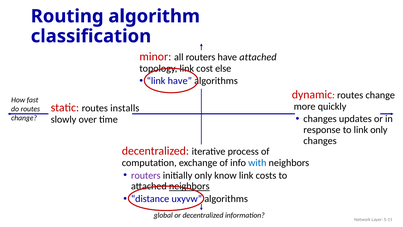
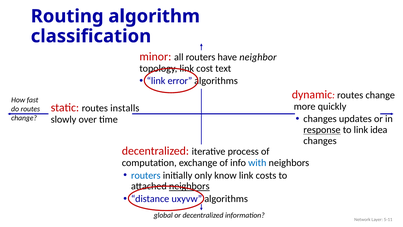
have attached: attached -> neighbor
else: else -> text
link have: have -> error
response underline: none -> present
link only: only -> idea
routers at (146, 175) colour: purple -> blue
